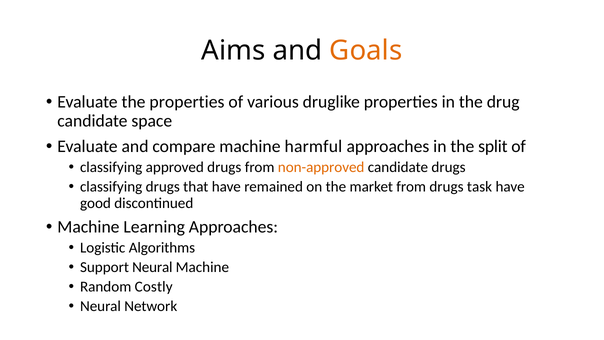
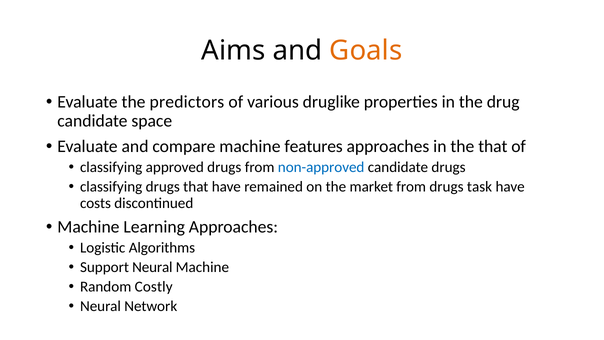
the properties: properties -> predictors
harmful: harmful -> features
the split: split -> that
non-approved colour: orange -> blue
good: good -> costs
